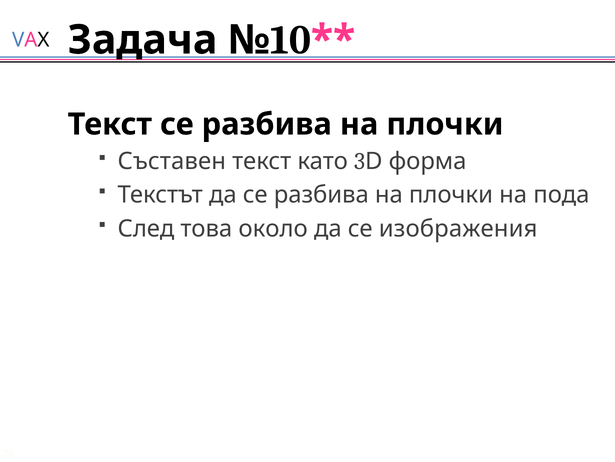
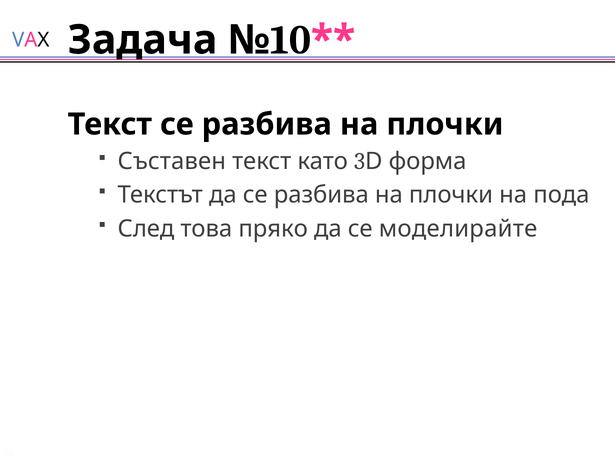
около: около -> пряко
изображения: изображения -> моделирайте
